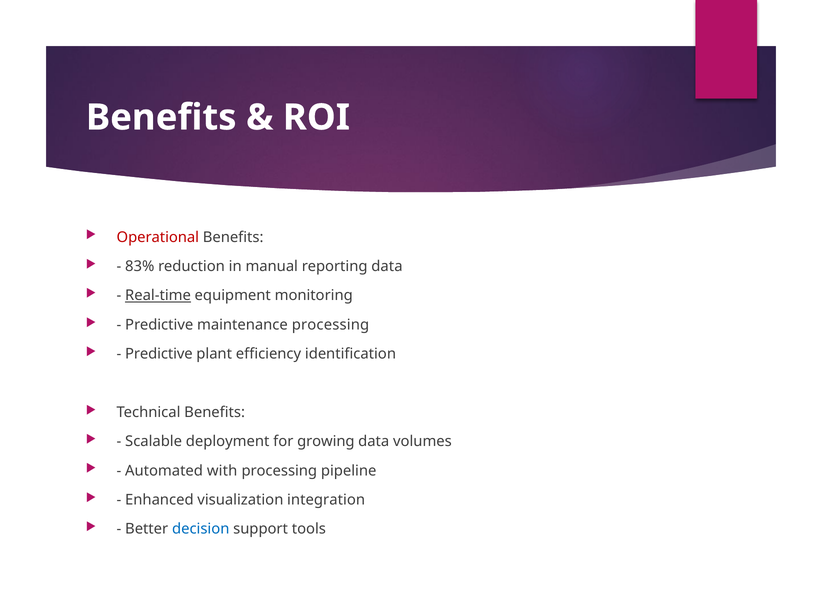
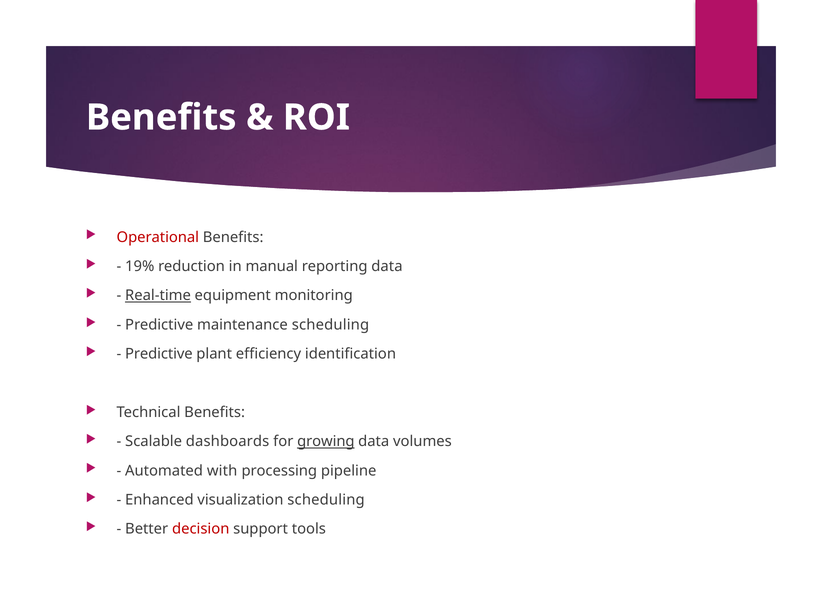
83%: 83% -> 19%
maintenance processing: processing -> scheduling
deployment: deployment -> dashboards
growing underline: none -> present
visualization integration: integration -> scheduling
decision colour: blue -> red
